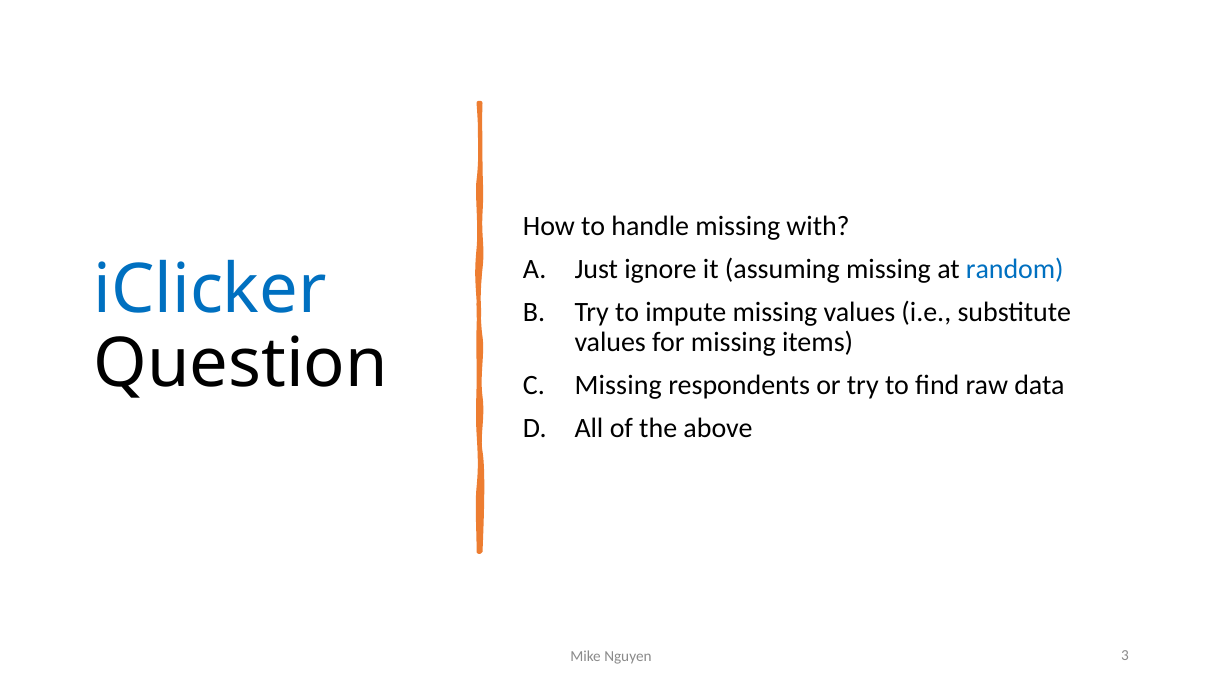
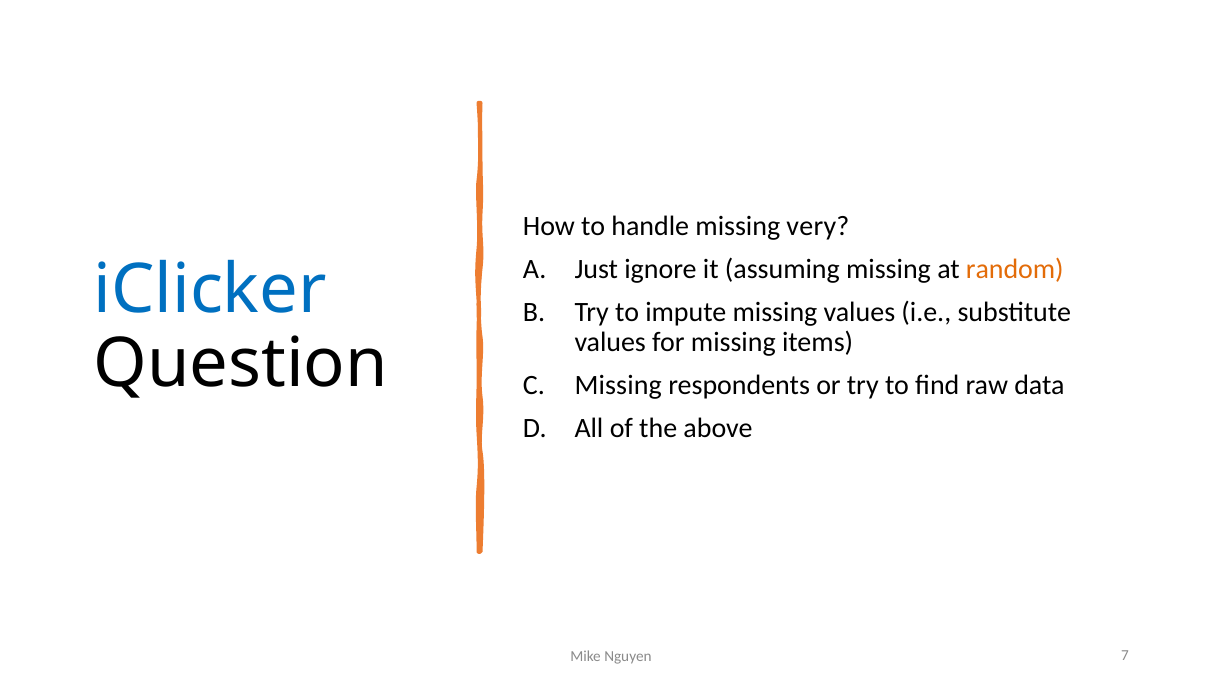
with: with -> very
random colour: blue -> orange
3: 3 -> 7
